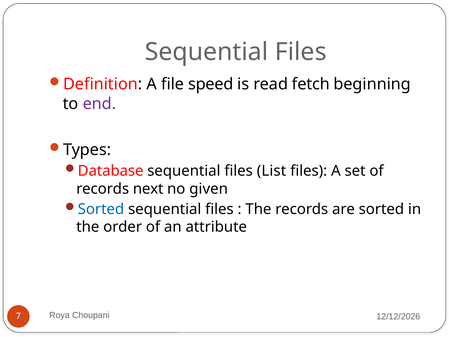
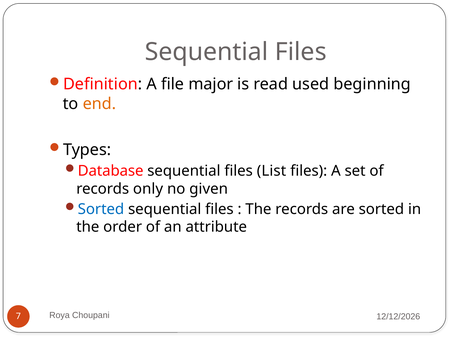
speed: speed -> major
fetch: fetch -> used
end colour: purple -> orange
next: next -> only
